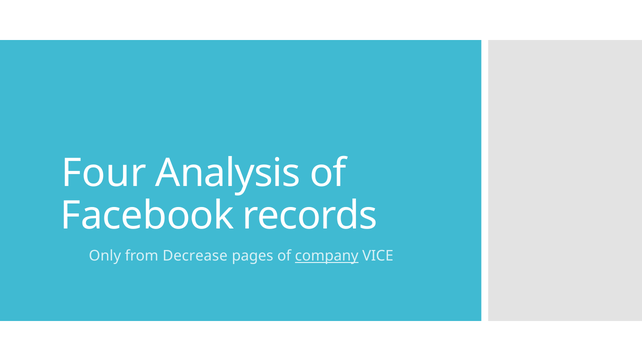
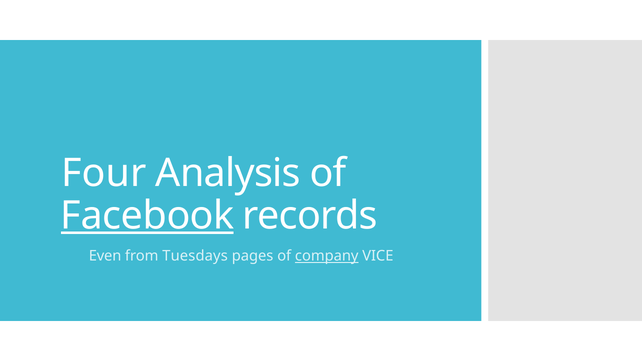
Facebook underline: none -> present
Only: Only -> Even
Decrease: Decrease -> Tuesdays
